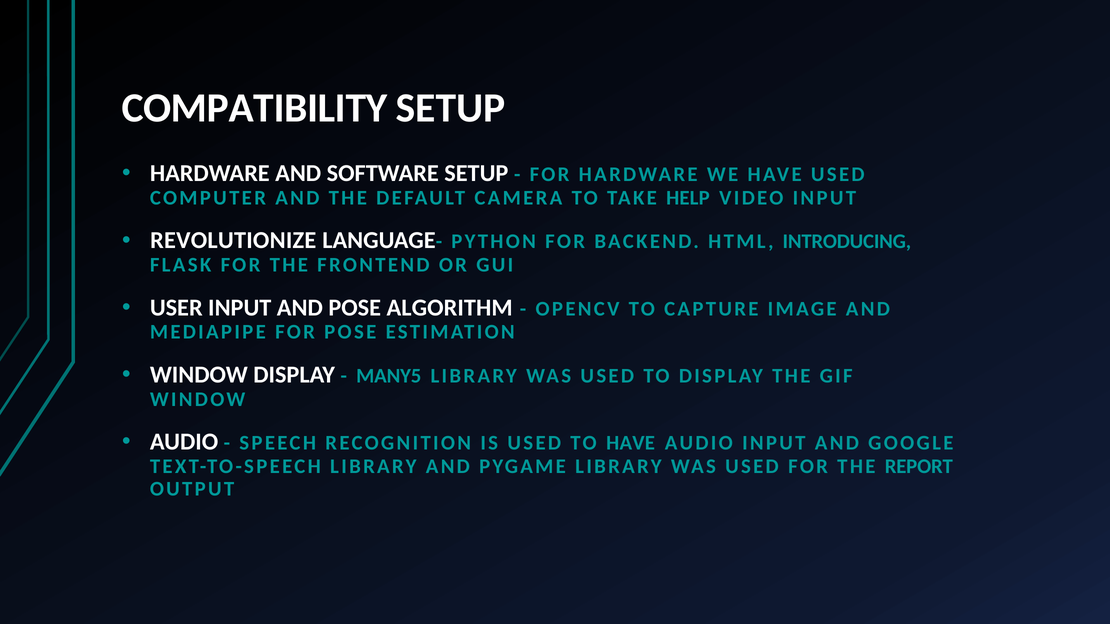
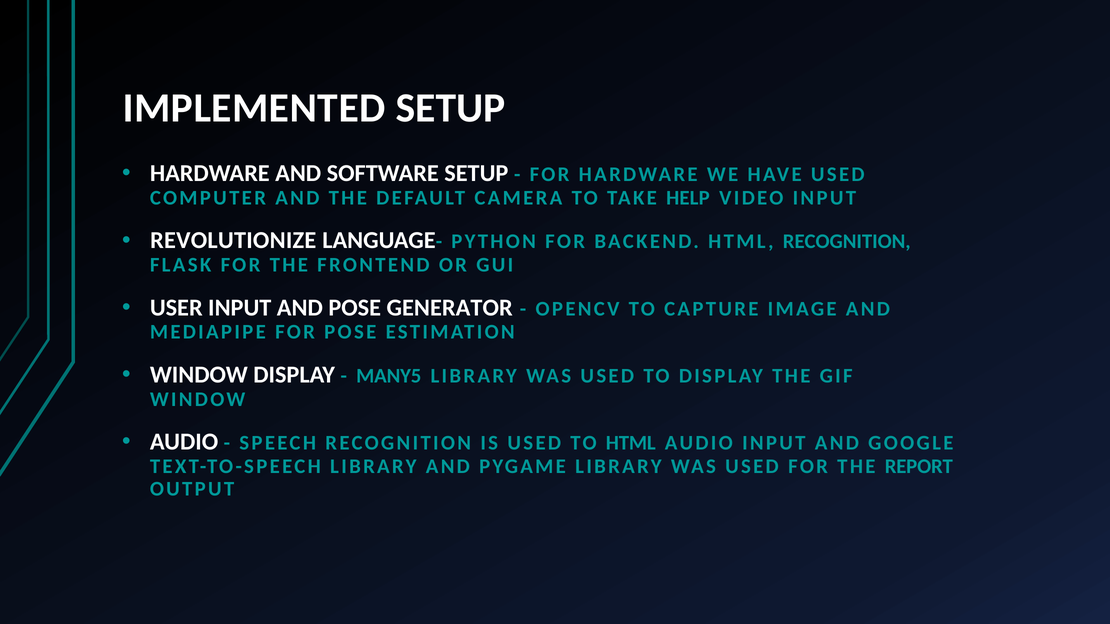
COMPATIBILITY: COMPATIBILITY -> IMPLEMENTED
HTML INTRODUCING: INTRODUCING -> RECOGNITION
ALGORITHM: ALGORITHM -> GENERATOR
TO HAVE: HAVE -> HTML
